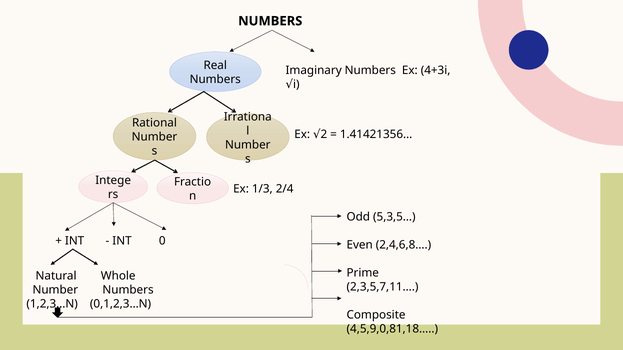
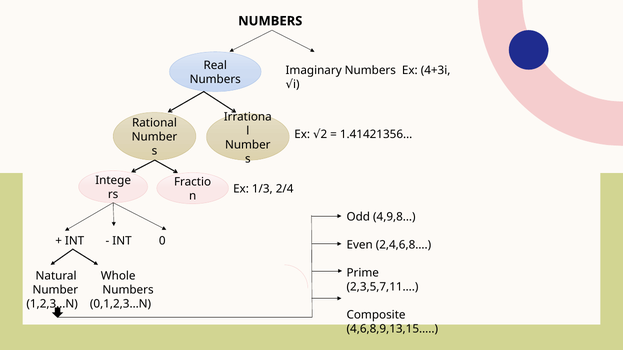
5,3,5…: 5,3,5… -> 4,9,8…
4,5,9,0,81,18…: 4,5,9,0,81,18… -> 4,6,8,9,13,15…
